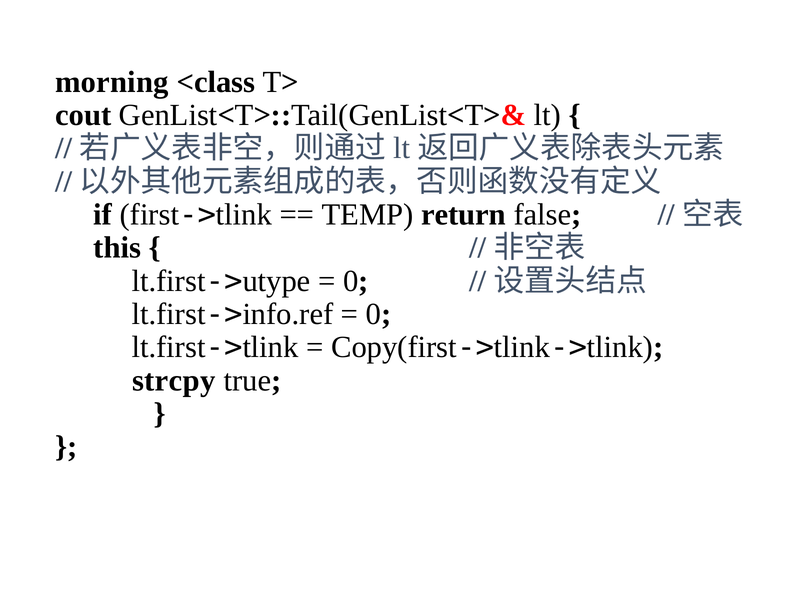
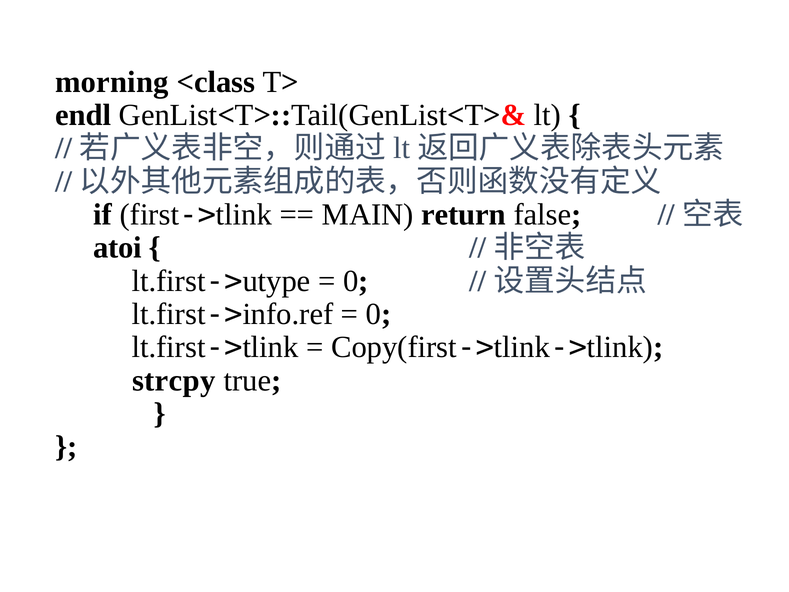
cout: cout -> endl
TEMP: TEMP -> MAIN
this: this -> atoi
